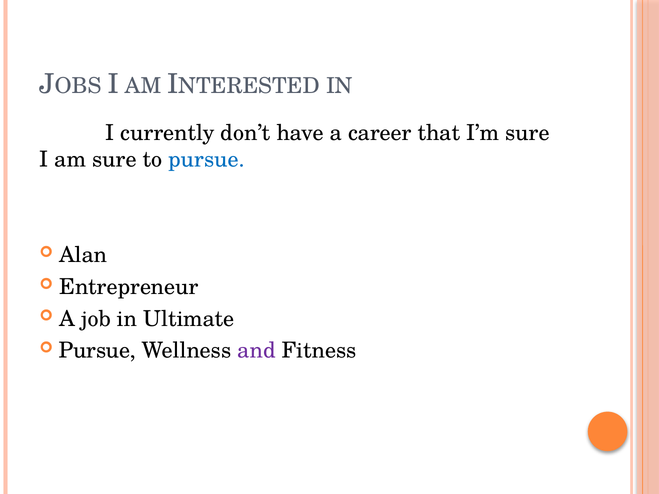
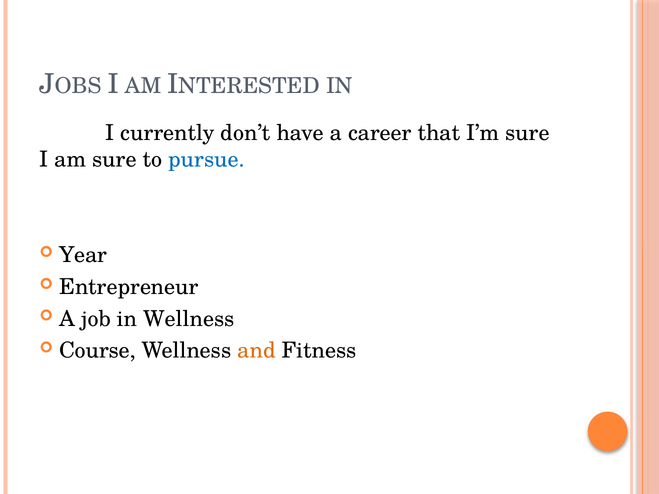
Alan: Alan -> Year
in Ultimate: Ultimate -> Wellness
Pursue at (97, 351): Pursue -> Course
and colour: purple -> orange
